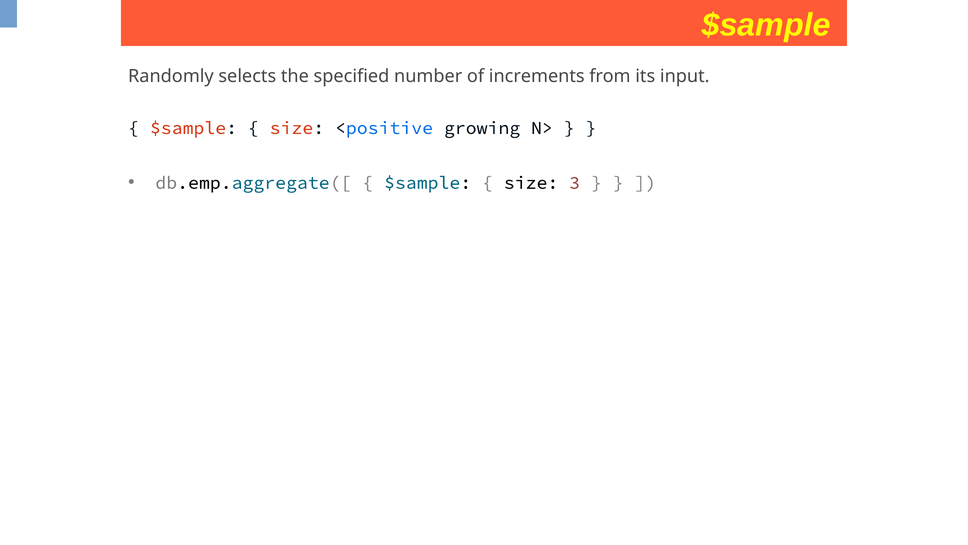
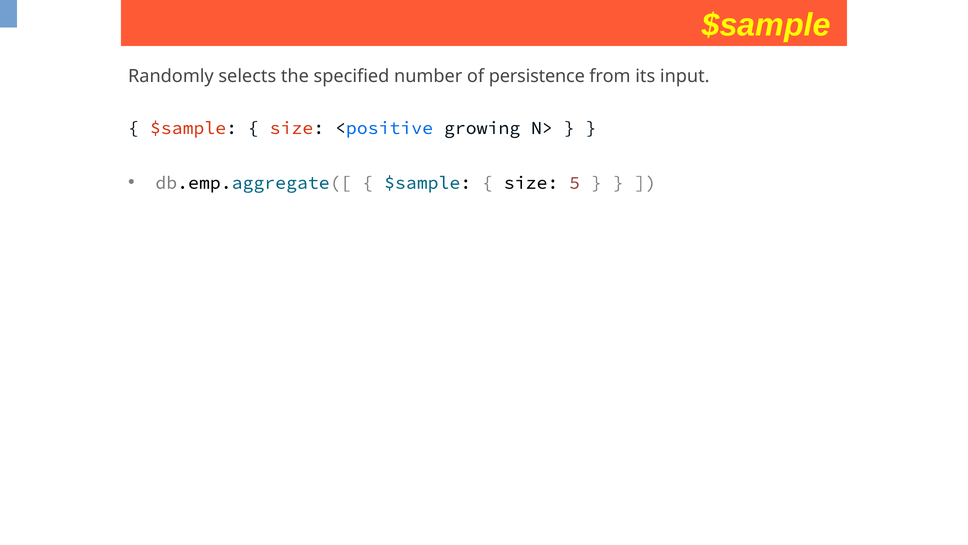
increments: increments -> persistence
3: 3 -> 5
